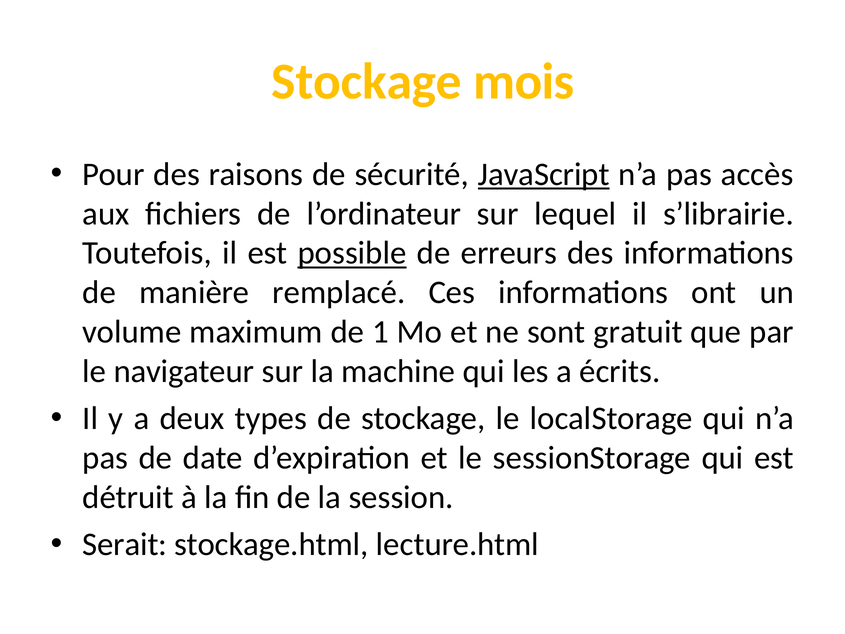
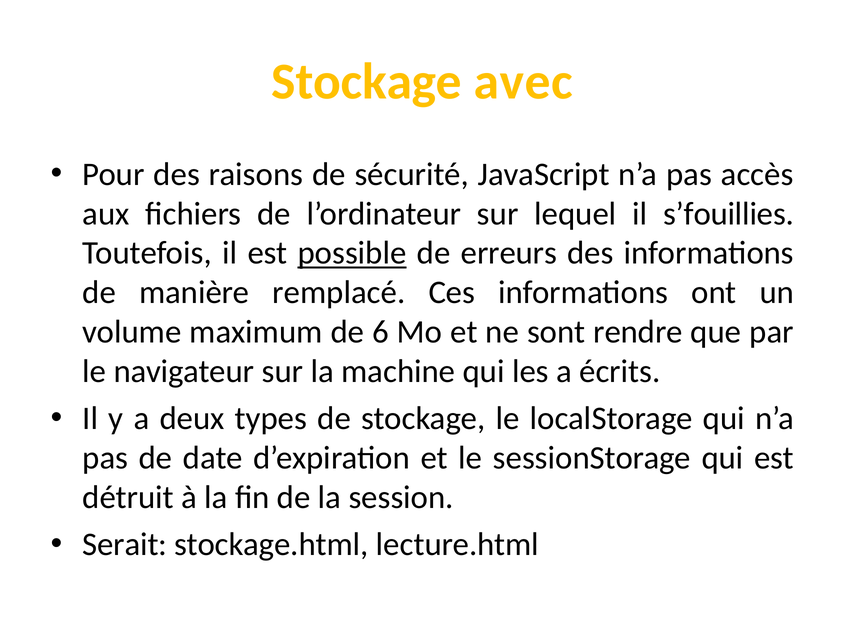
mois: mois -> avec
JavaScript underline: present -> none
s’librairie: s’librairie -> s’fouillies
1: 1 -> 6
gratuit: gratuit -> rendre
